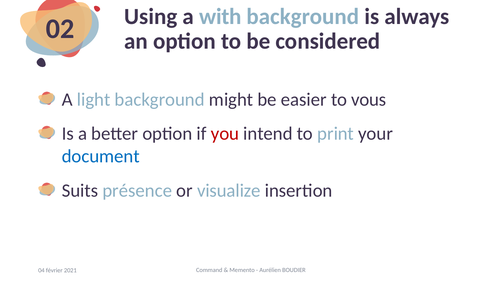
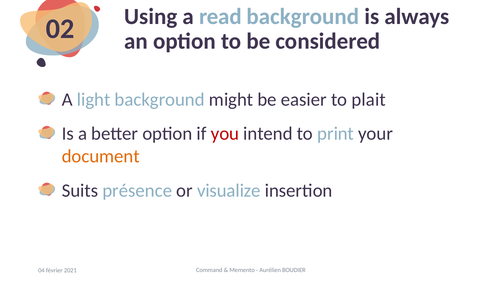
with: with -> read
vous: vous -> plait
document colour: blue -> orange
